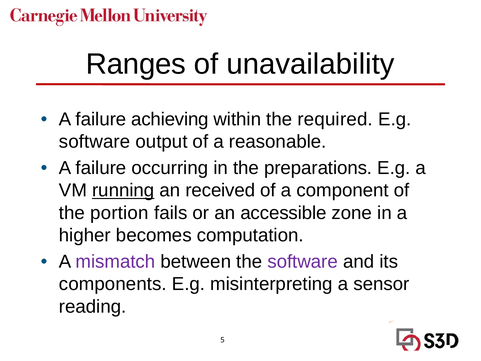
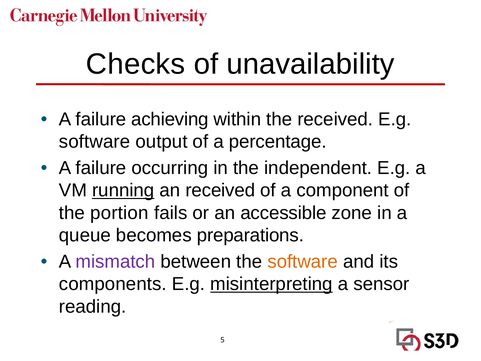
Ranges: Ranges -> Checks
the required: required -> received
reasonable: reasonable -> percentage
preparations: preparations -> independent
higher: higher -> queue
computation: computation -> preparations
software at (303, 261) colour: purple -> orange
misinterpreting underline: none -> present
